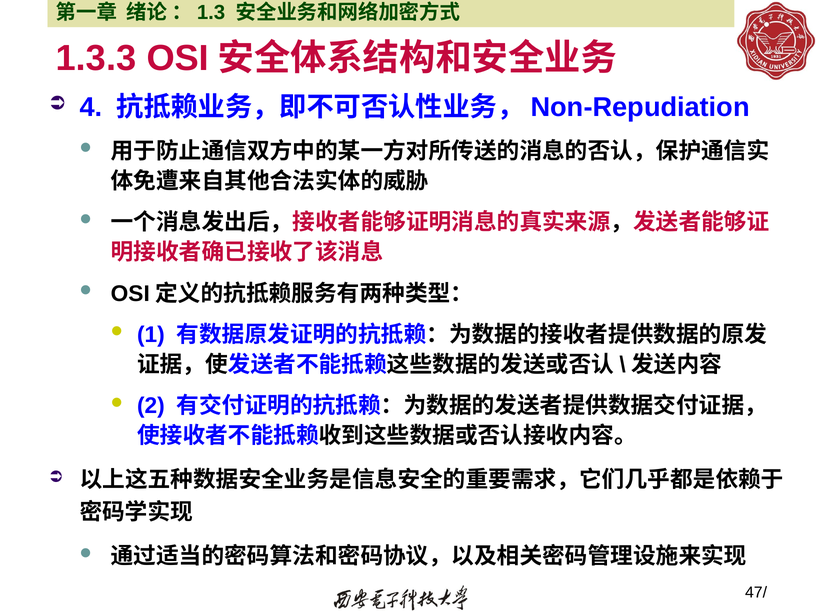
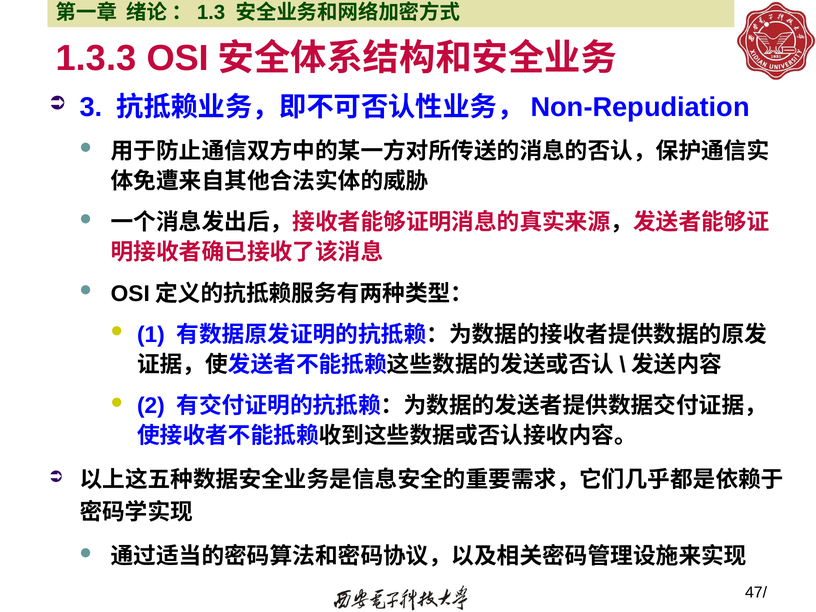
4: 4 -> 3
